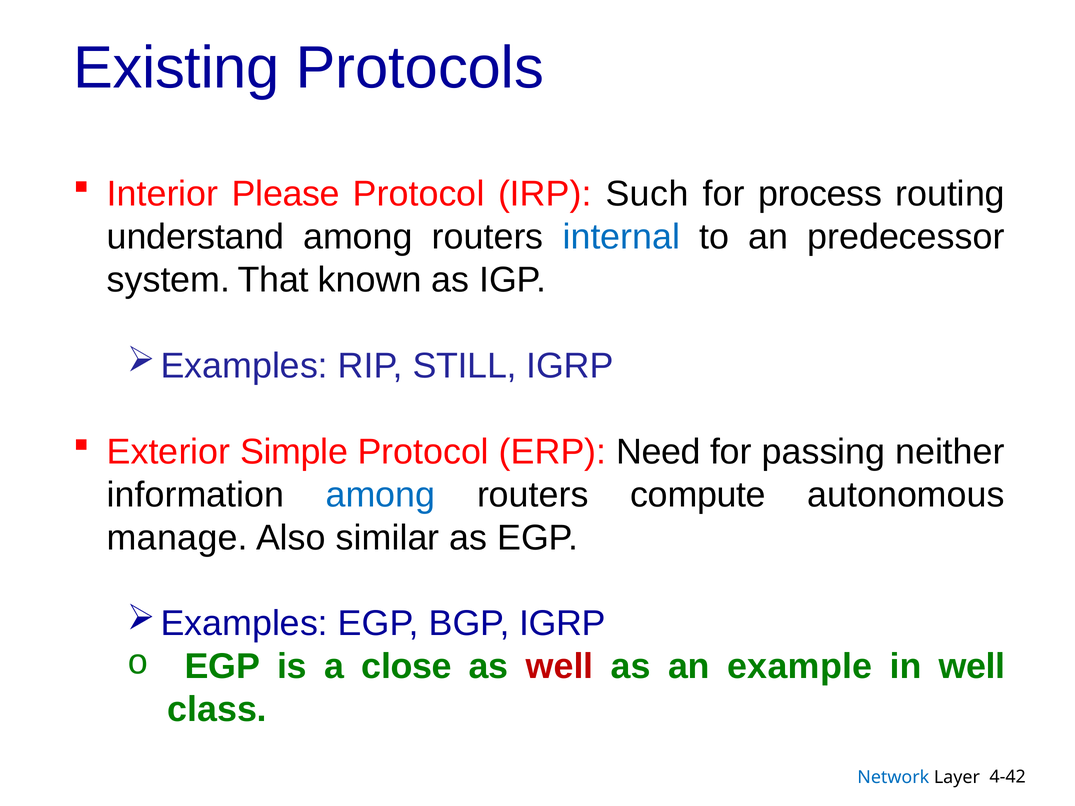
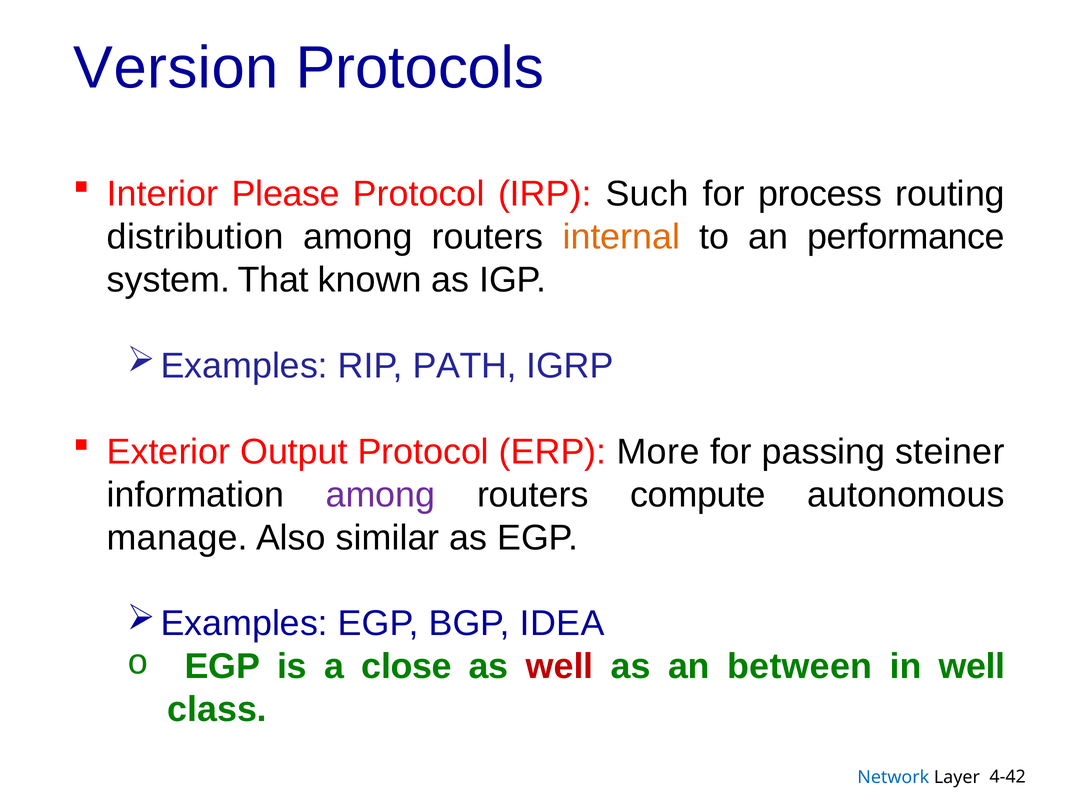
Existing: Existing -> Version
understand: understand -> distribution
internal colour: blue -> orange
predecessor: predecessor -> performance
STILL: STILL -> PATH
Simple: Simple -> Output
Need: Need -> More
neither: neither -> steiner
among at (380, 495) colour: blue -> purple
BGP IGRP: IGRP -> IDEA
example: example -> between
